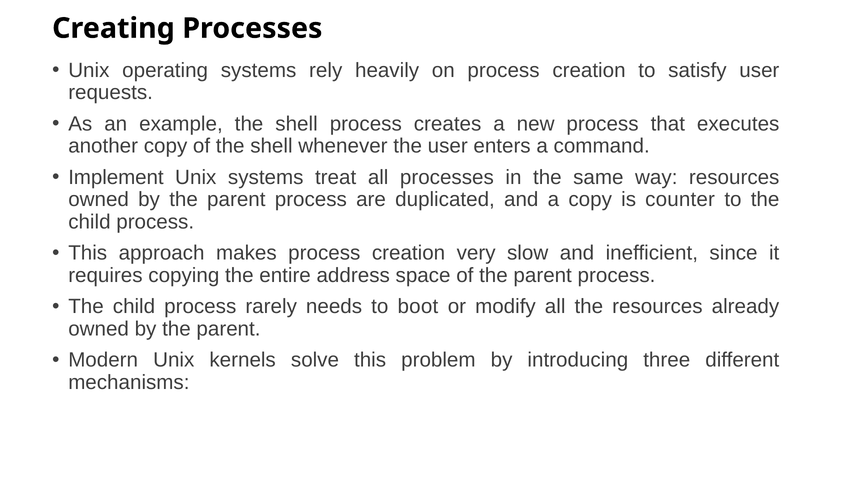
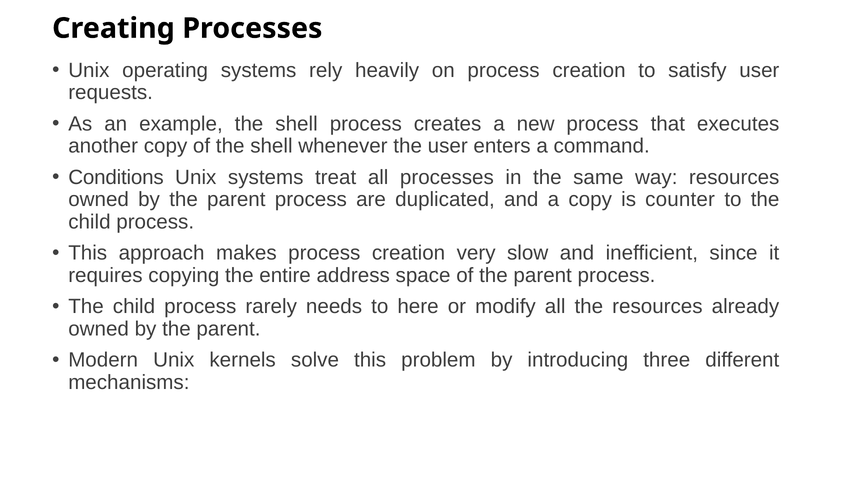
Implement: Implement -> Conditions
boot: boot -> here
